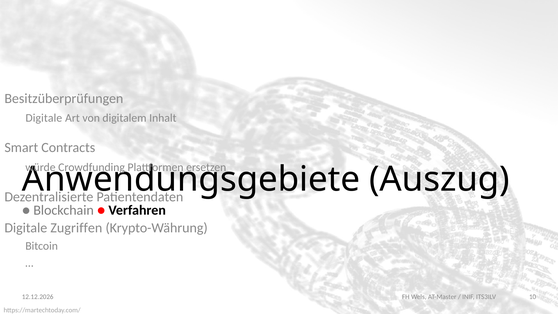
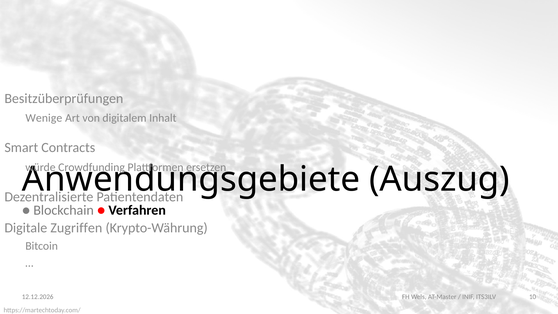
Digitale at (44, 118): Digitale -> Wenige
